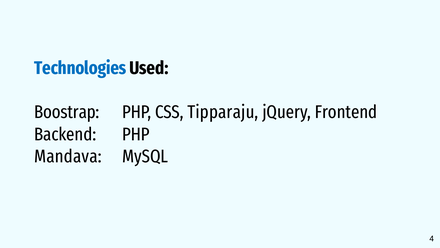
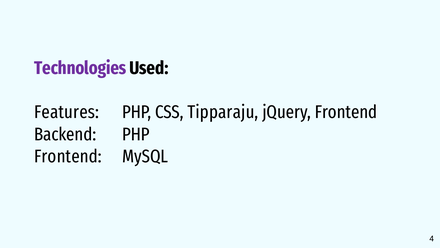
Technologies colour: blue -> purple
Boostrap: Boostrap -> Features
Mandava at (68, 156): Mandava -> Frontend
